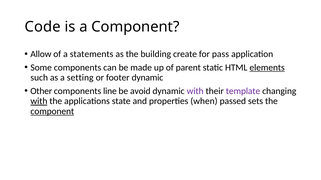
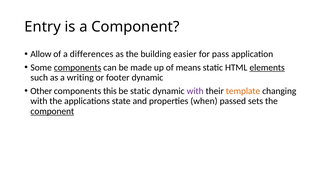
Code: Code -> Entry
statements: statements -> differences
create: create -> easier
components at (78, 68) underline: none -> present
parent: parent -> means
setting: setting -> writing
line: line -> this
be avoid: avoid -> static
template colour: purple -> orange
with at (39, 101) underline: present -> none
